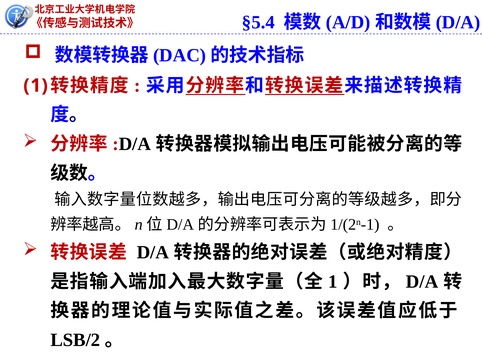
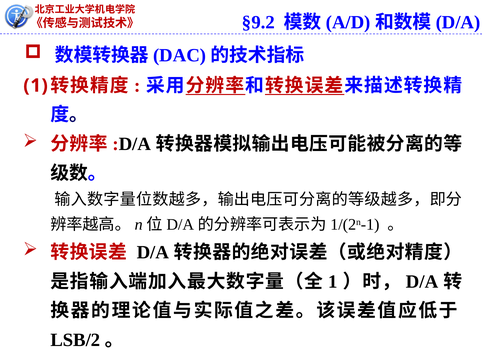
§5.4: §5.4 -> §9.2
